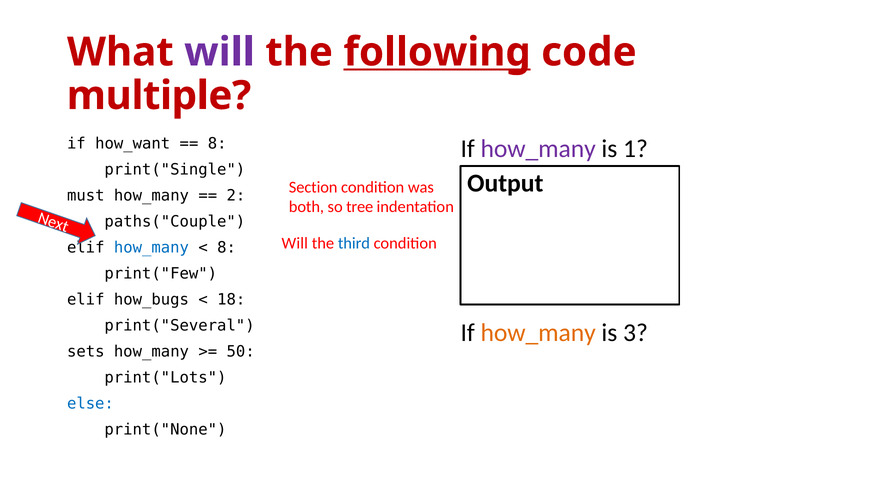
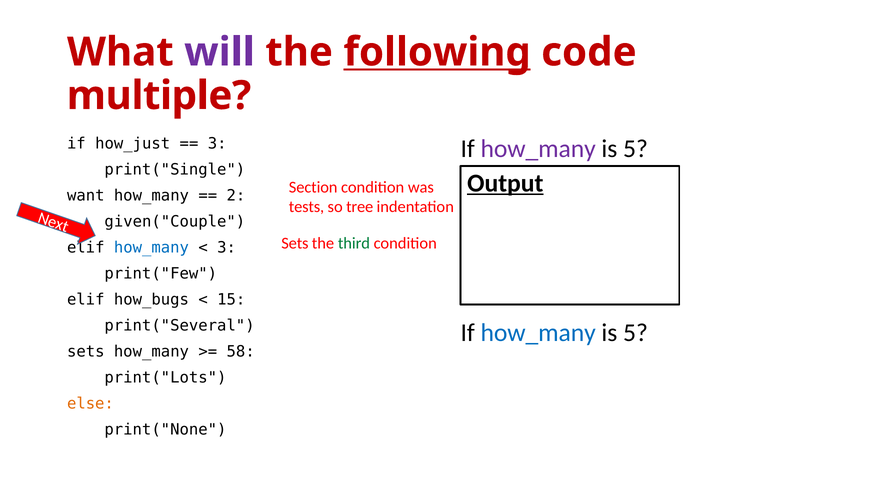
how_want: how_want -> how_just
8 at (217, 143): 8 -> 3
1 at (635, 149): 1 -> 5
Output underline: none -> present
must: must -> want
both: both -> tests
paths("Couple: paths("Couple -> given("Couple
Will at (295, 243): Will -> Sets
third colour: blue -> green
8 at (227, 247): 8 -> 3
18: 18 -> 15
how_many at (538, 332) colour: orange -> blue
3 at (635, 332): 3 -> 5
50: 50 -> 58
else colour: blue -> orange
